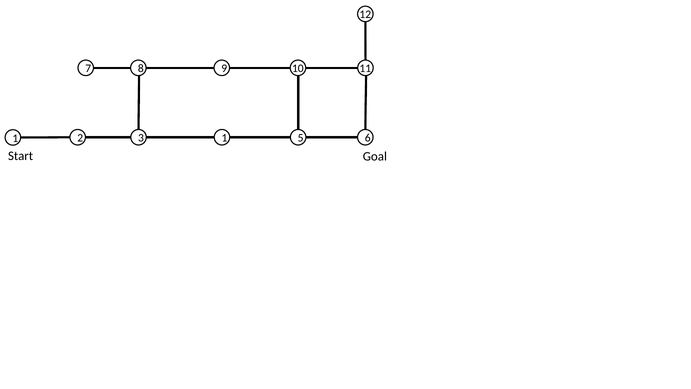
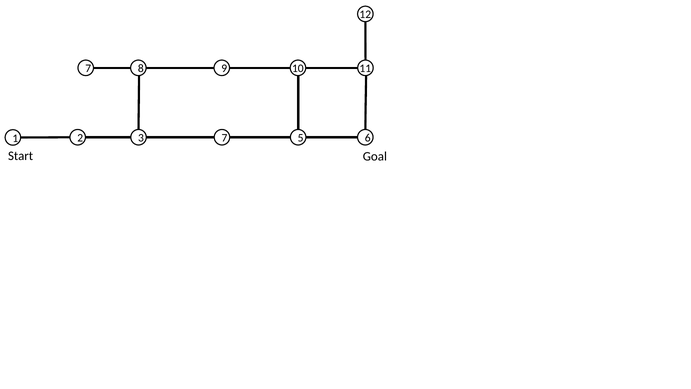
3 1: 1 -> 7
